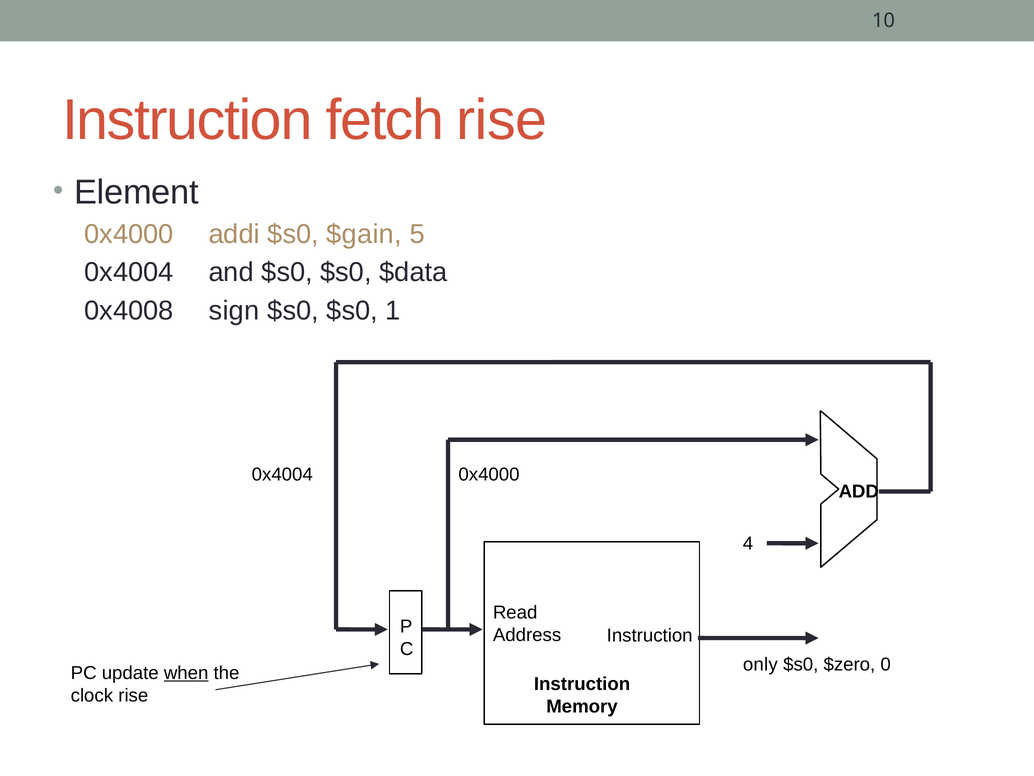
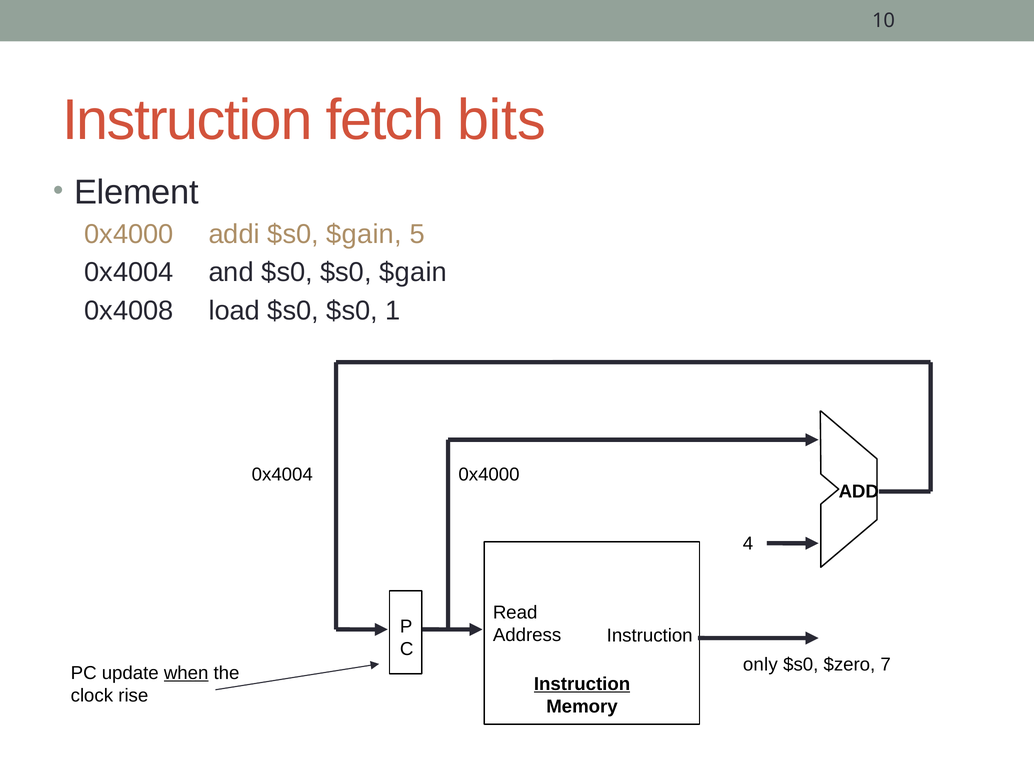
fetch rise: rise -> bits
$s0 $s0 $data: $data -> $gain
sign: sign -> load
0: 0 -> 7
Instruction at (582, 684) underline: none -> present
